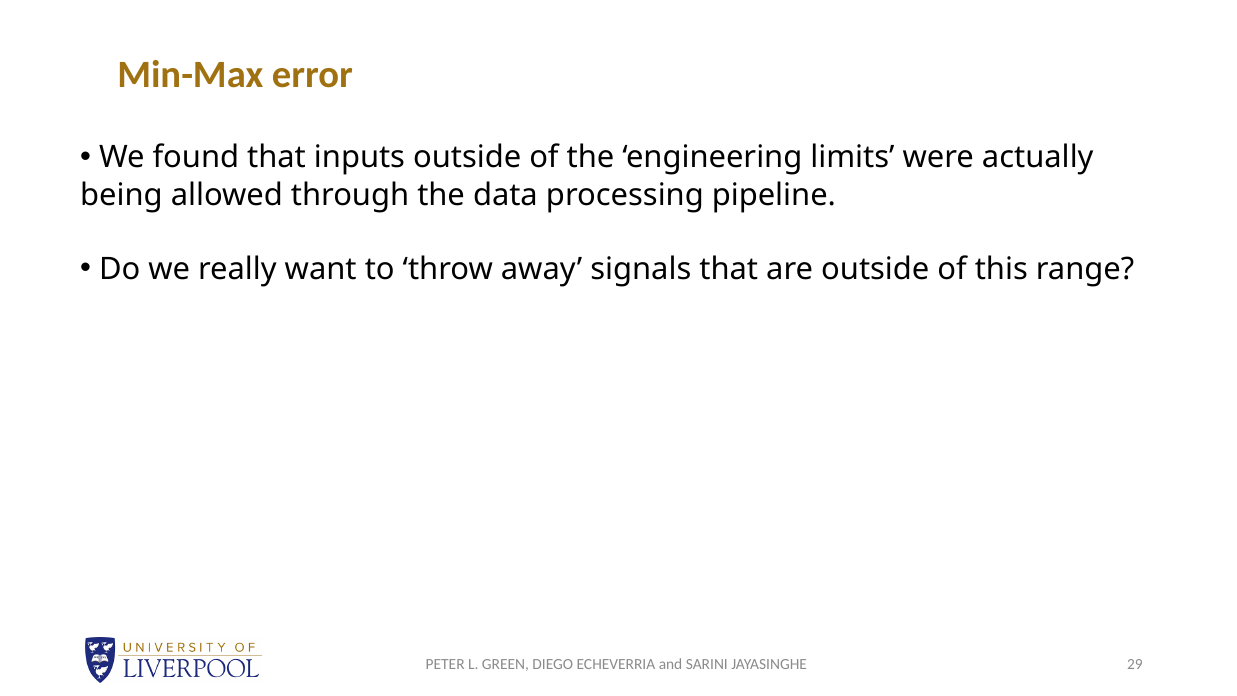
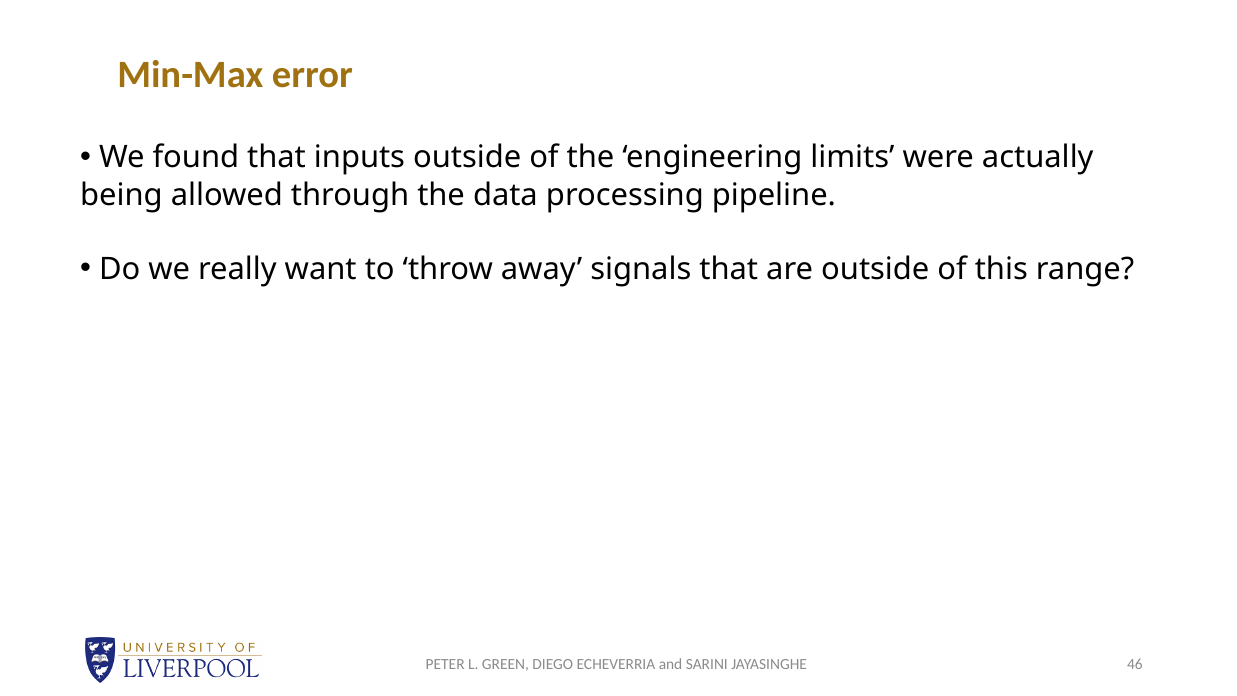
29: 29 -> 46
